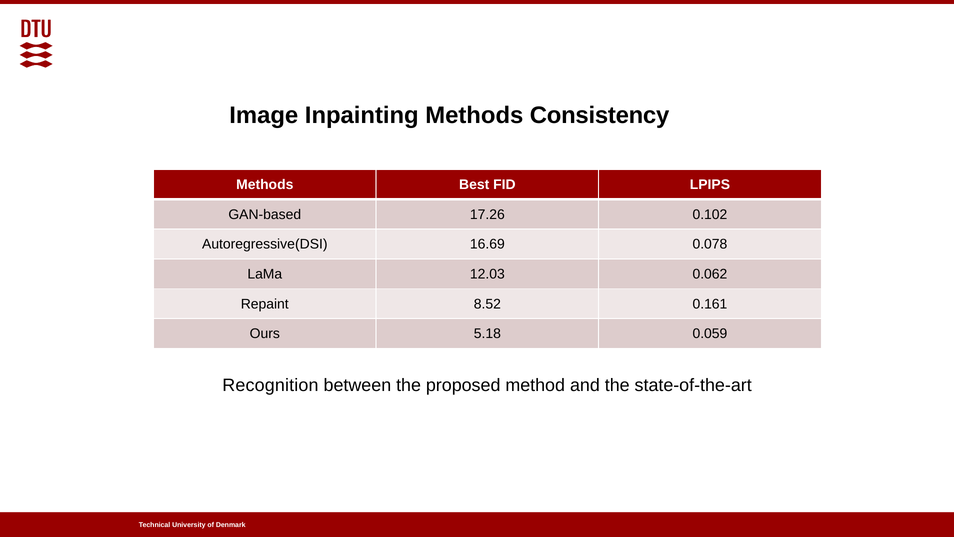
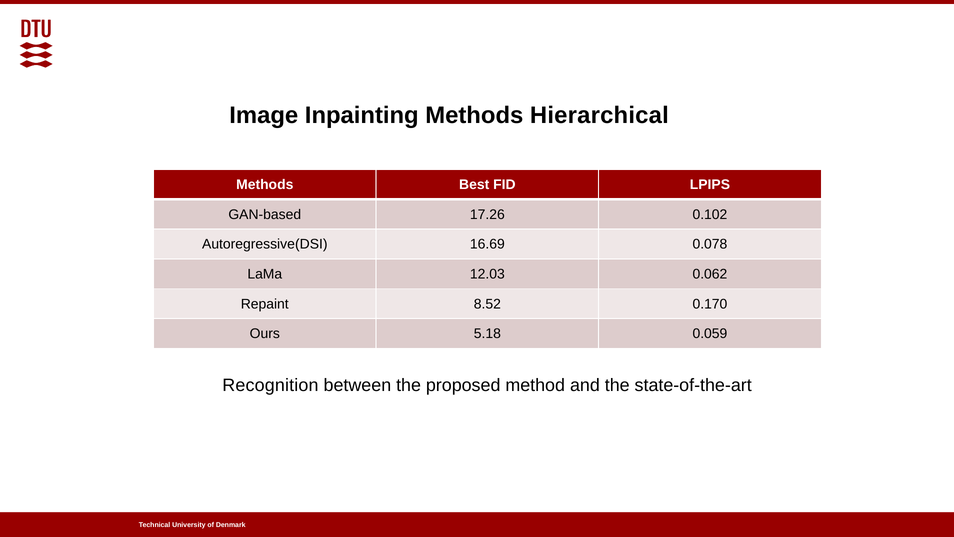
Consistency: Consistency -> Hierarchical
0.161: 0.161 -> 0.170
